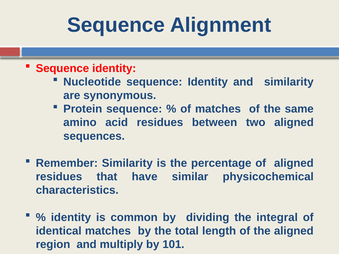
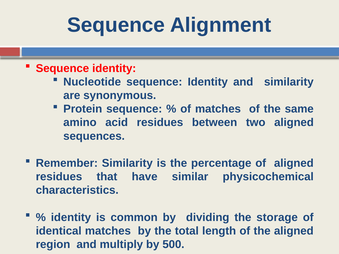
integral: integral -> storage
101: 101 -> 500
